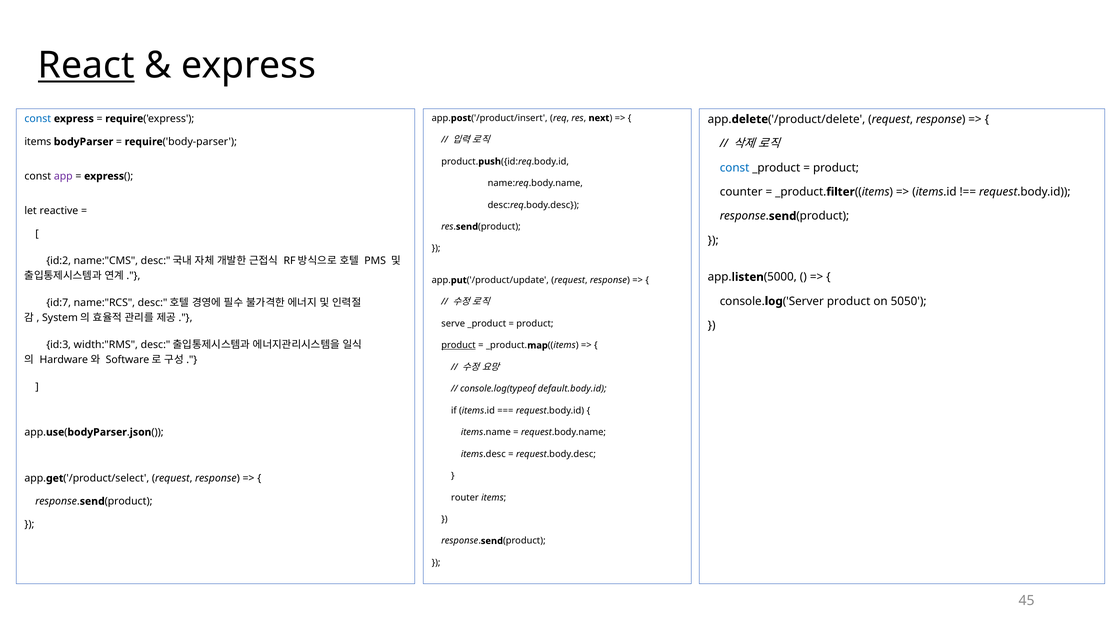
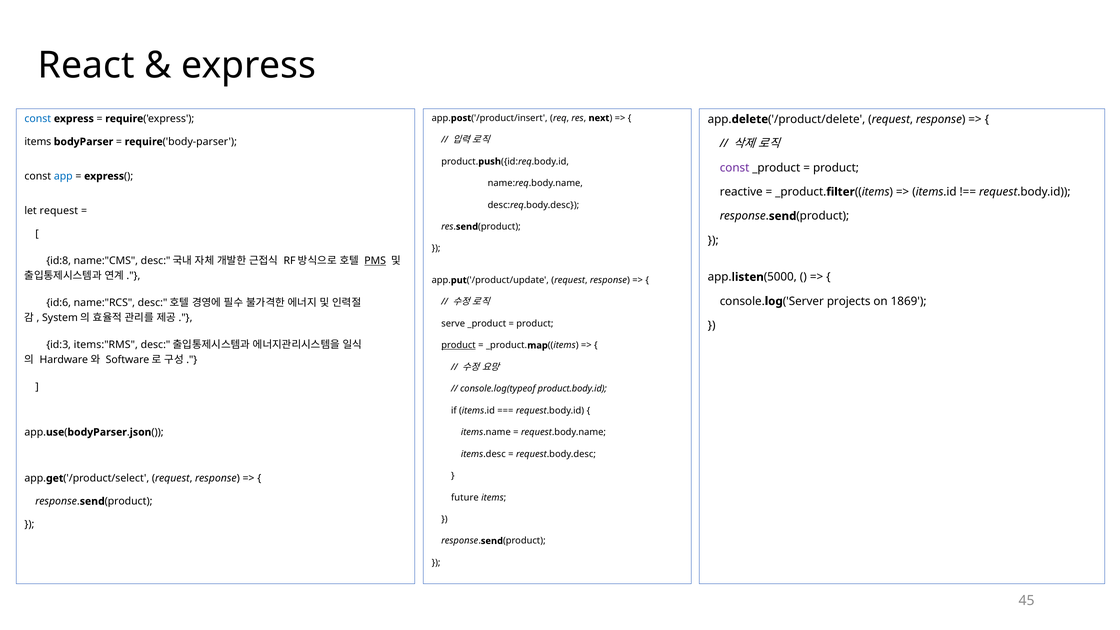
React underline: present -> none
const at (735, 168) colour: blue -> purple
app colour: purple -> blue
counter: counter -> reactive
let reactive: reactive -> request
id:2: id:2 -> id:8
PMS underline: none -> present
console.log('Server product: product -> projects
5050: 5050 -> 1869
id:7: id:7 -> id:6
width:"RMS: width:"RMS -> items:"RMS
default.body.id: default.body.id -> product.body.id
router: router -> future
